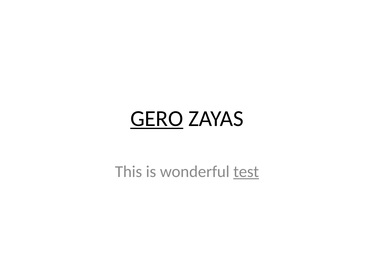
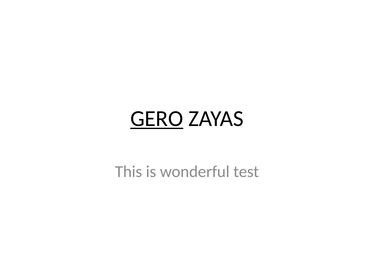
test underline: present -> none
